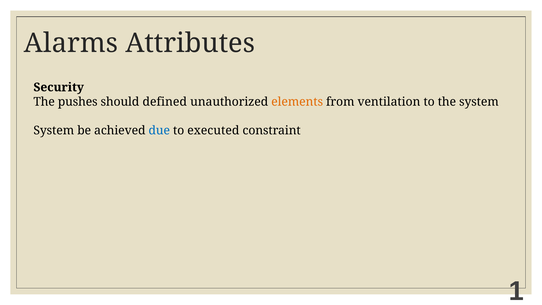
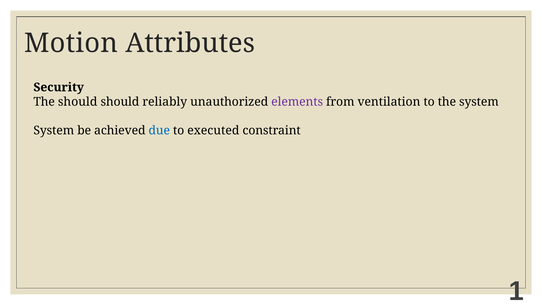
Alarms: Alarms -> Motion
The pushes: pushes -> should
defined: defined -> reliably
elements colour: orange -> purple
